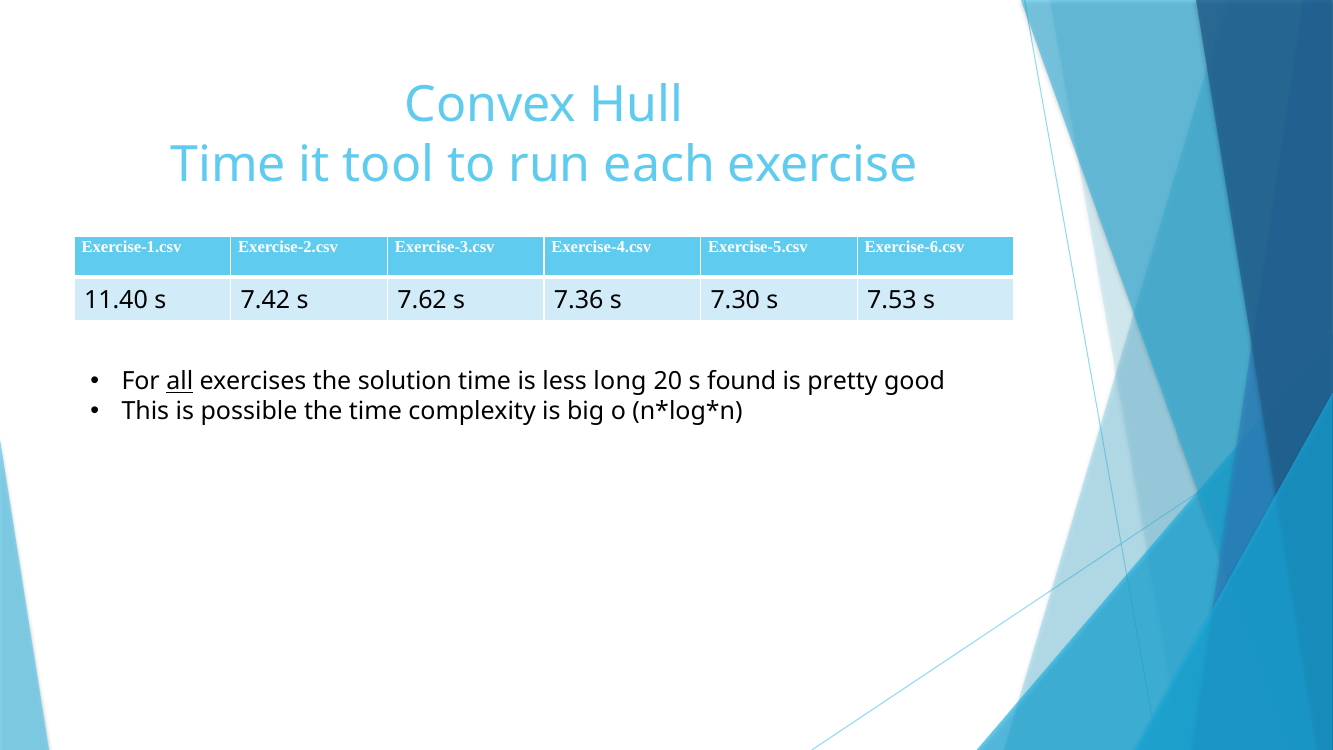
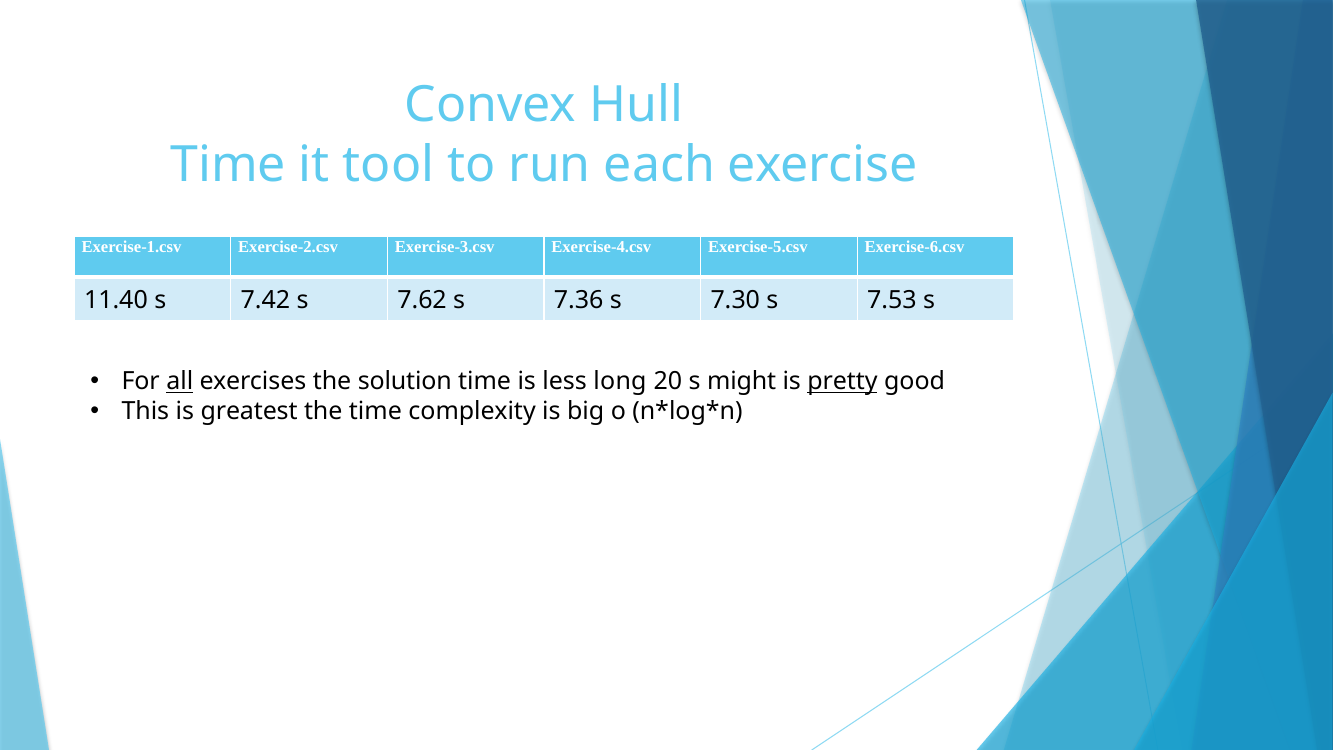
found: found -> might
pretty underline: none -> present
possible: possible -> greatest
